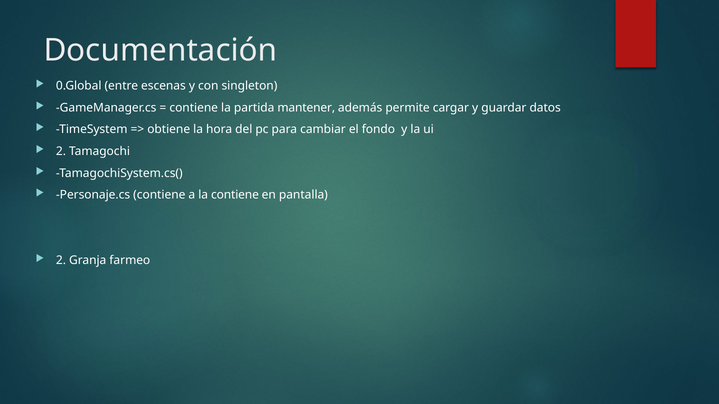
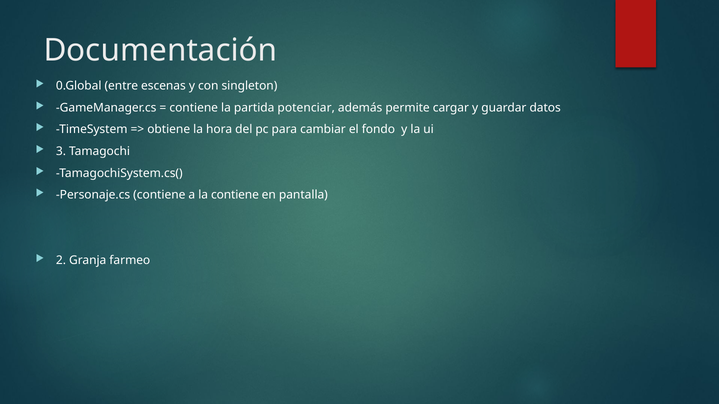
mantener: mantener -> potenciar
2 at (61, 151): 2 -> 3
